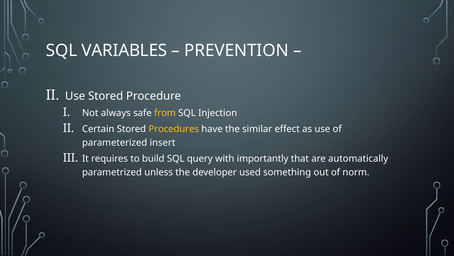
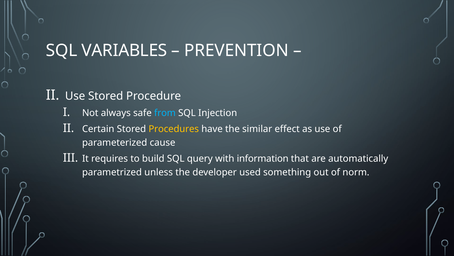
from colour: yellow -> light blue
insert: insert -> cause
importantly: importantly -> information
